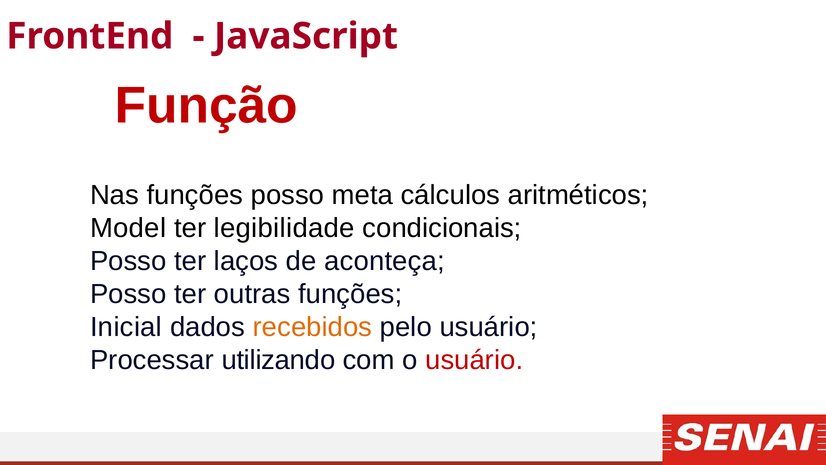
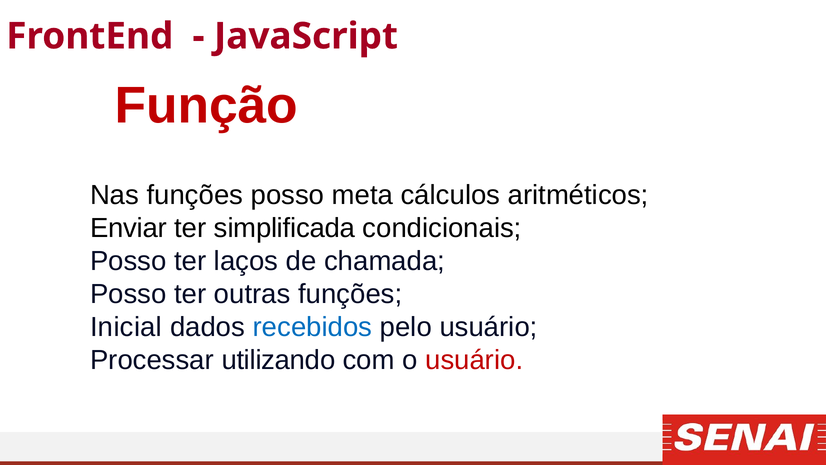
Model: Model -> Enviar
legibilidade: legibilidade -> simplificada
aconteça: aconteça -> chamada
recebidos colour: orange -> blue
